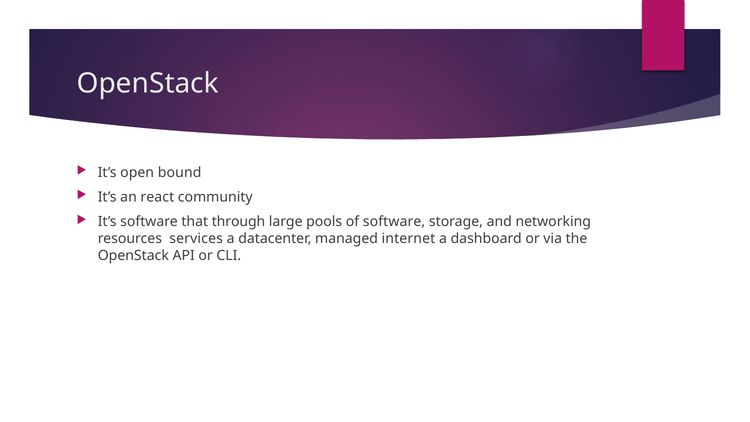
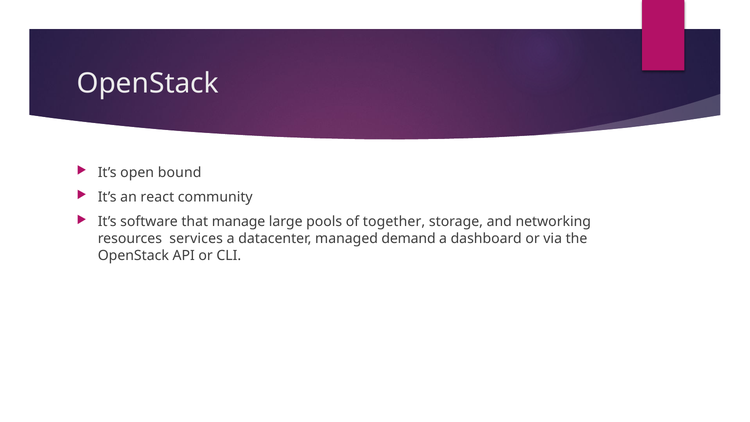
through: through -> manage
of software: software -> together
internet: internet -> demand
